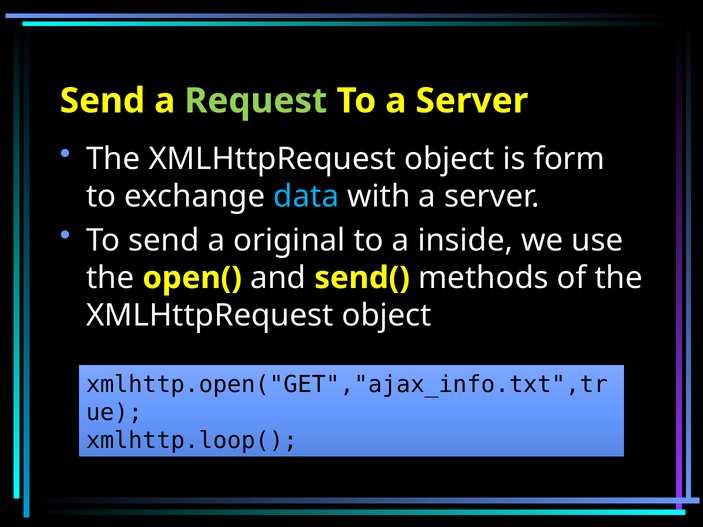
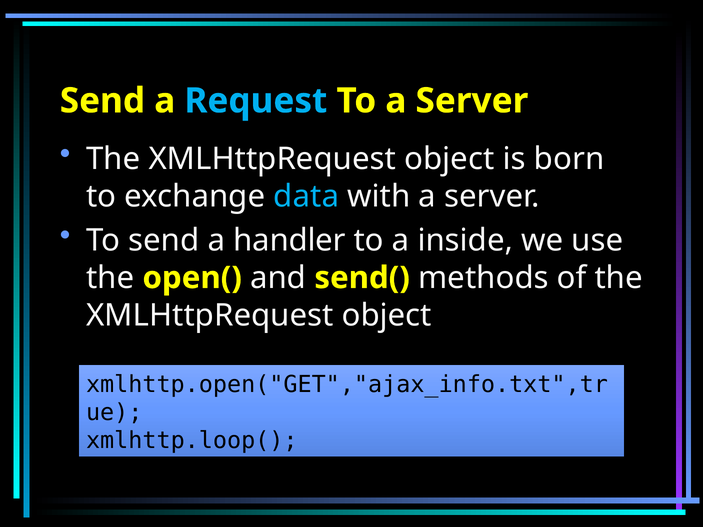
Request colour: light green -> light blue
form: form -> born
original: original -> handler
